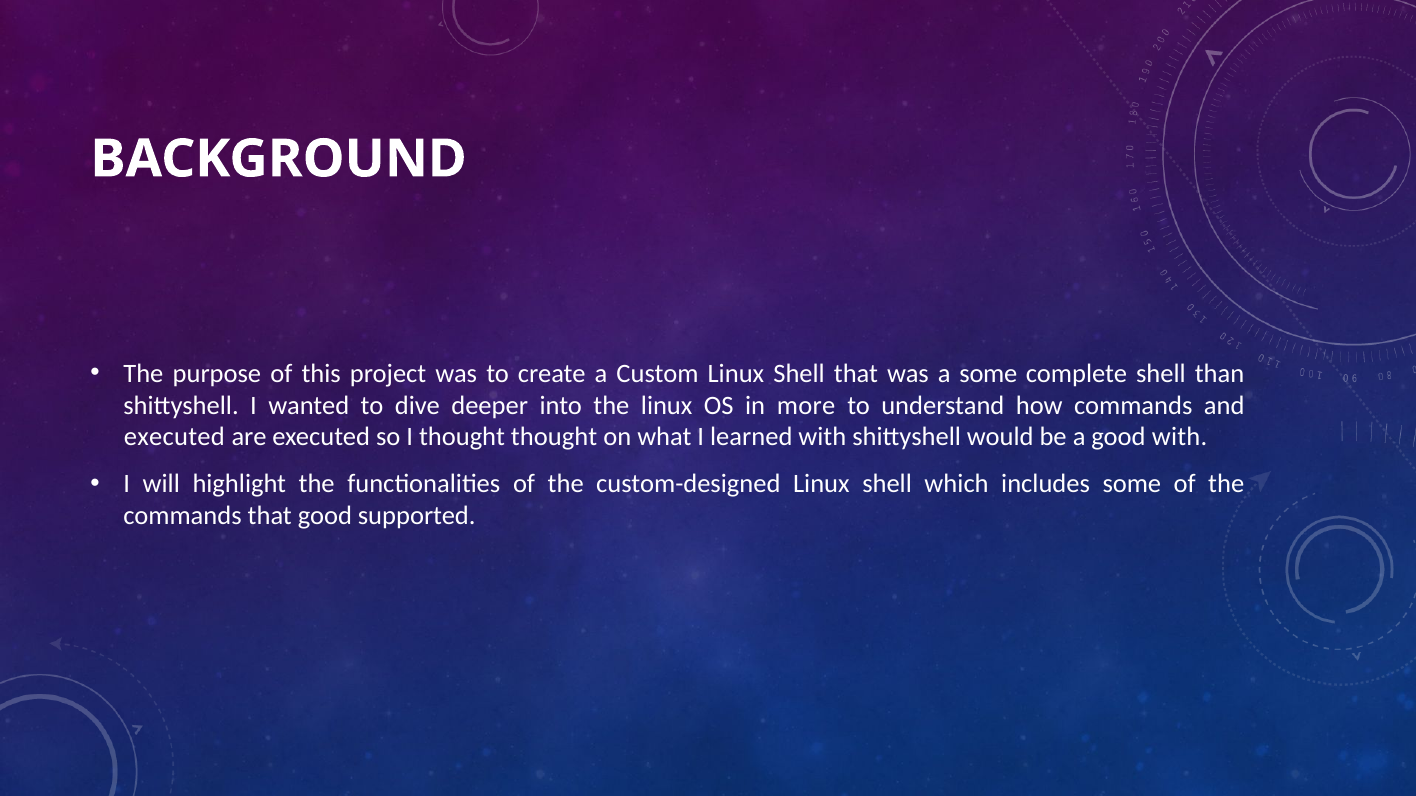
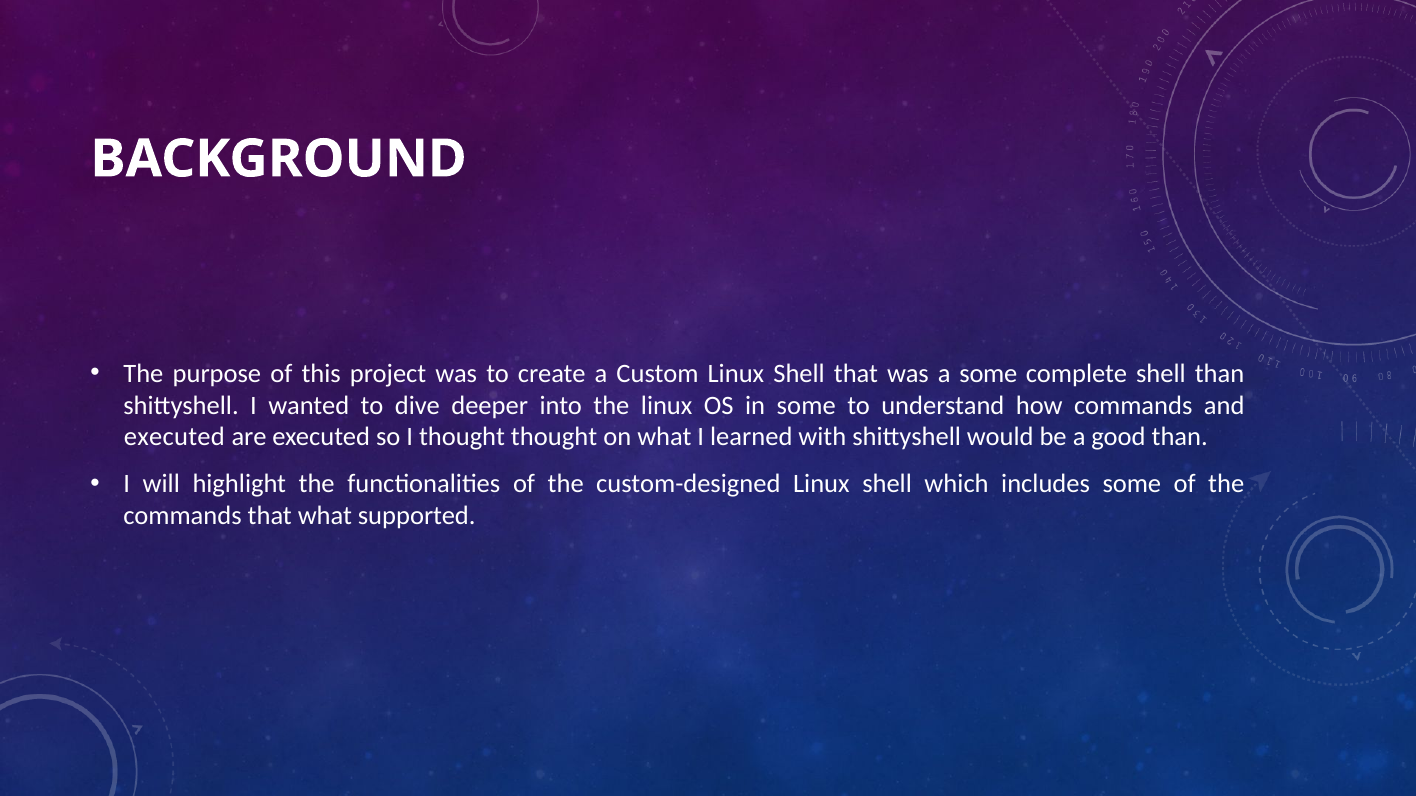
in more: more -> some
good with: with -> than
that good: good -> what
